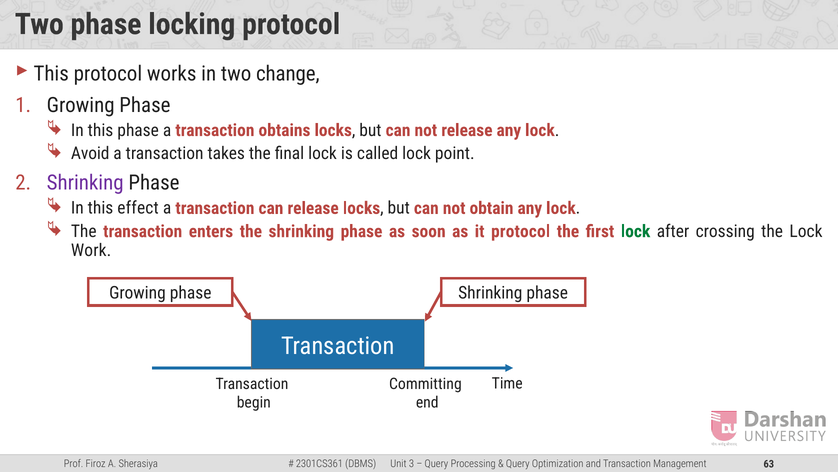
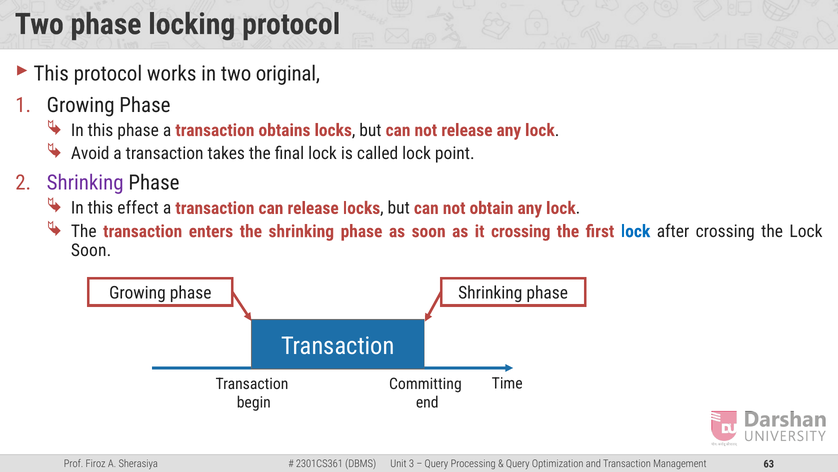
change: change -> original
it protocol: protocol -> crossing
lock at (636, 231) colour: green -> blue
Work at (91, 250): Work -> Soon
